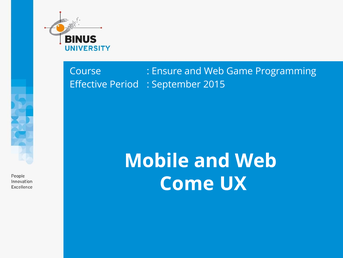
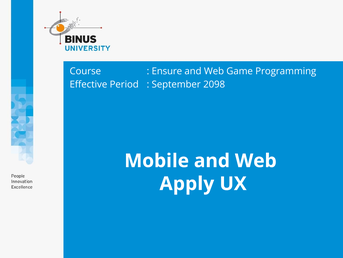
2015: 2015 -> 2098
Come: Come -> Apply
